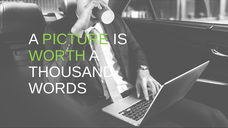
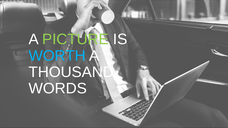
WORTH colour: light green -> light blue
